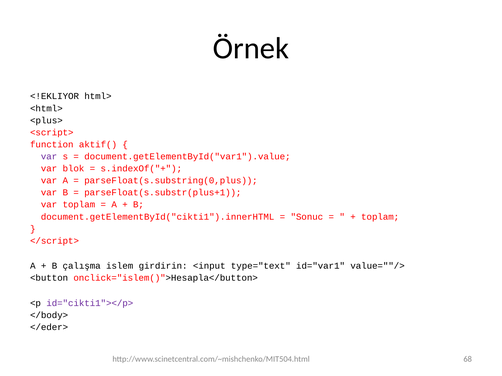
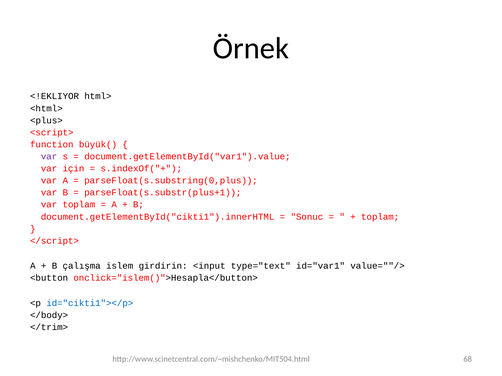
aktif(: aktif( -> büyük(
blok: blok -> için
id="cikti1"></p> colour: purple -> blue
</eder>: </eder> -> </trim>
